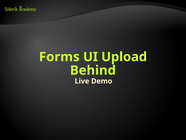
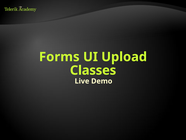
Behind: Behind -> Classes
